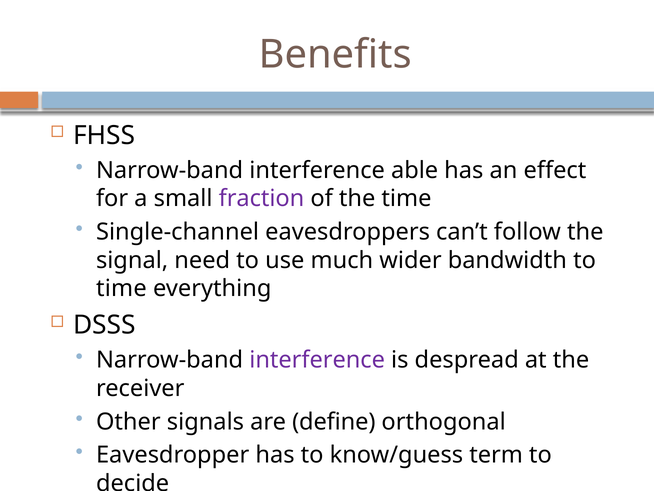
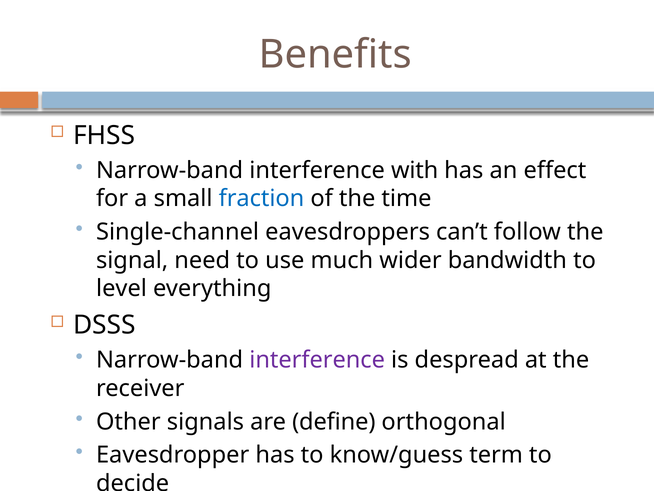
able: able -> with
fraction colour: purple -> blue
time at (121, 288): time -> level
